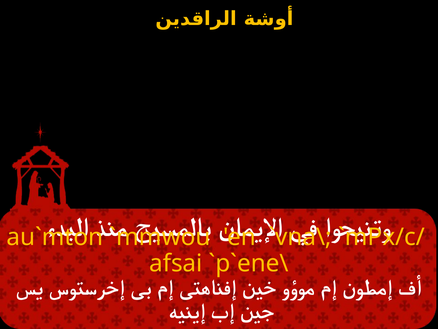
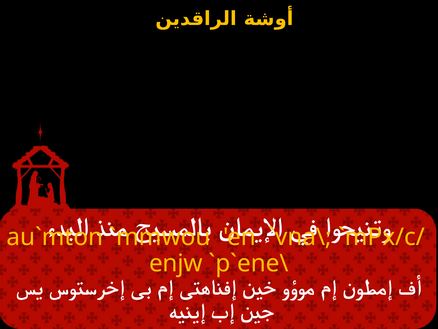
afsai: afsai -> enjw
